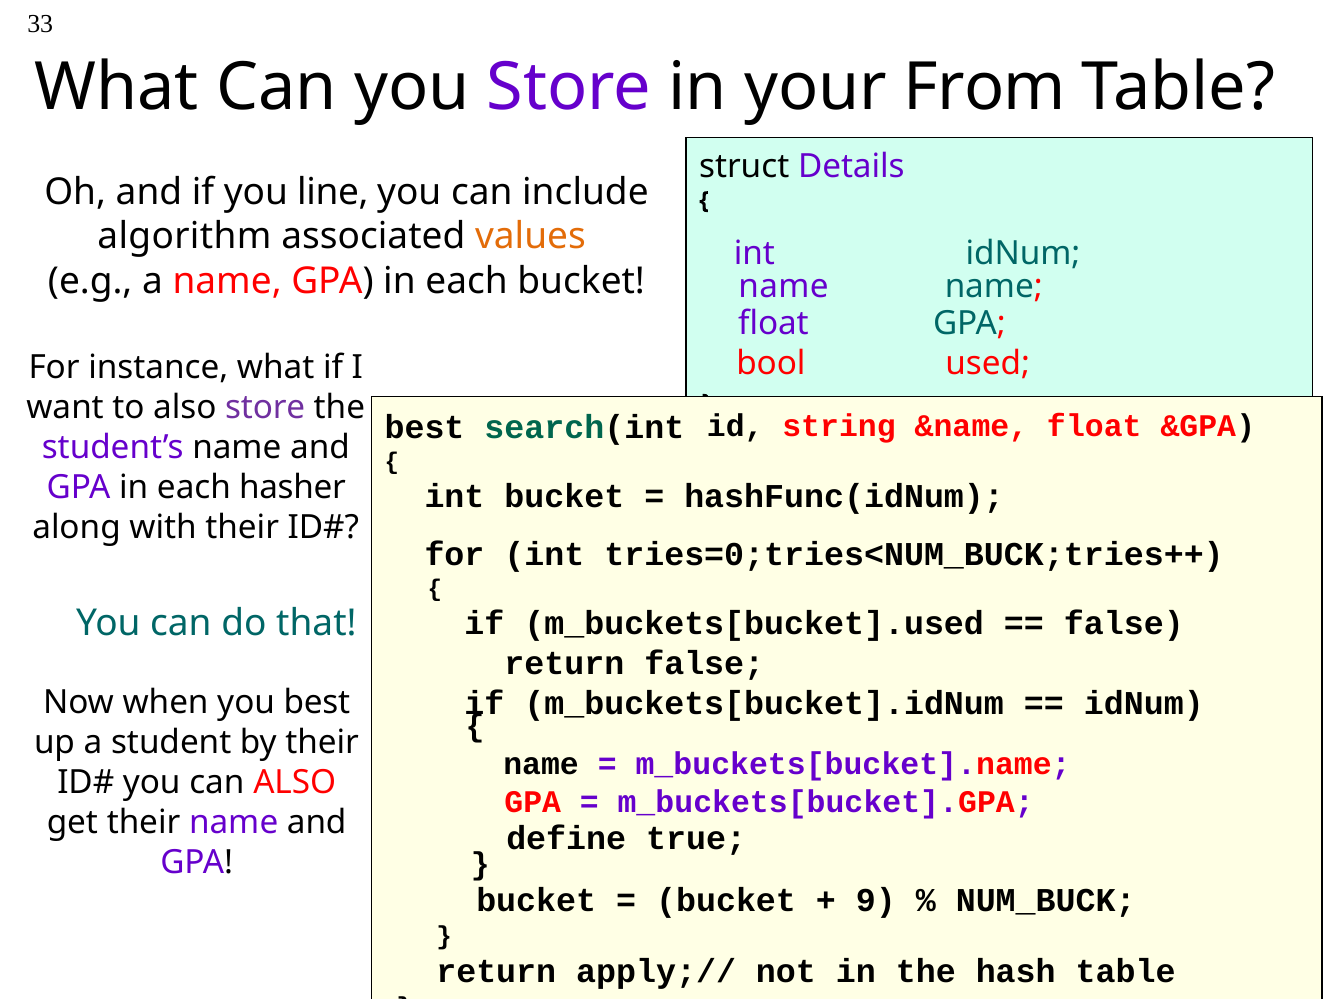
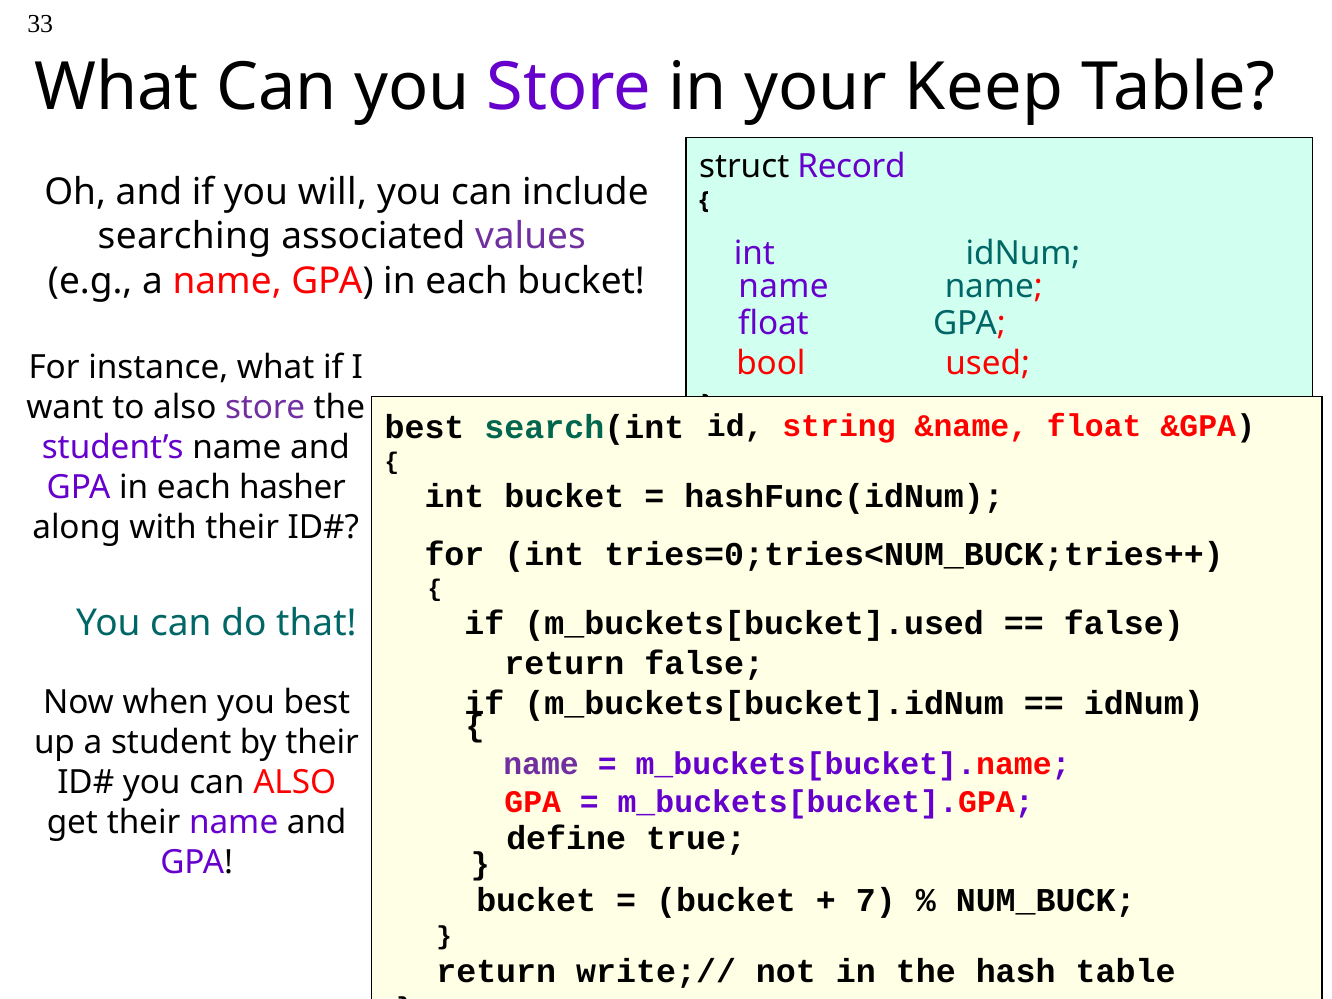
From: From -> Keep
Details: Details -> Record
line: line -> will
algorithm: algorithm -> searching
values colour: orange -> purple
name at (541, 764) colour: black -> purple
9: 9 -> 7
apply;//: apply;// -> write;//
